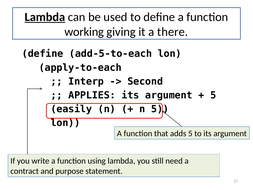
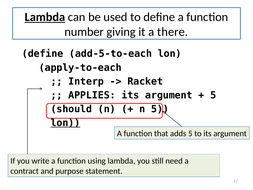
working: working -> number
Second: Second -> Racket
easily: easily -> should
lon at (65, 123) underline: none -> present
